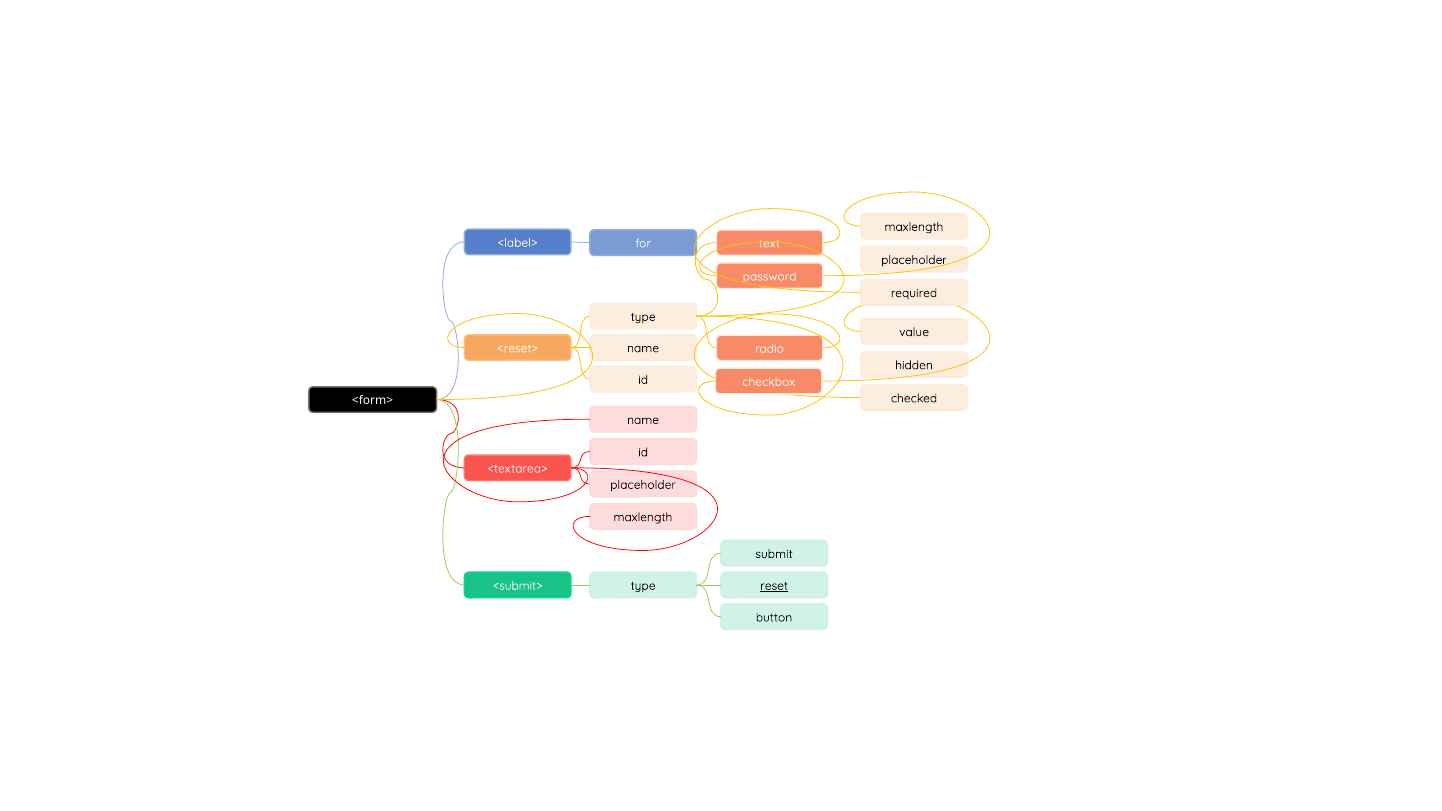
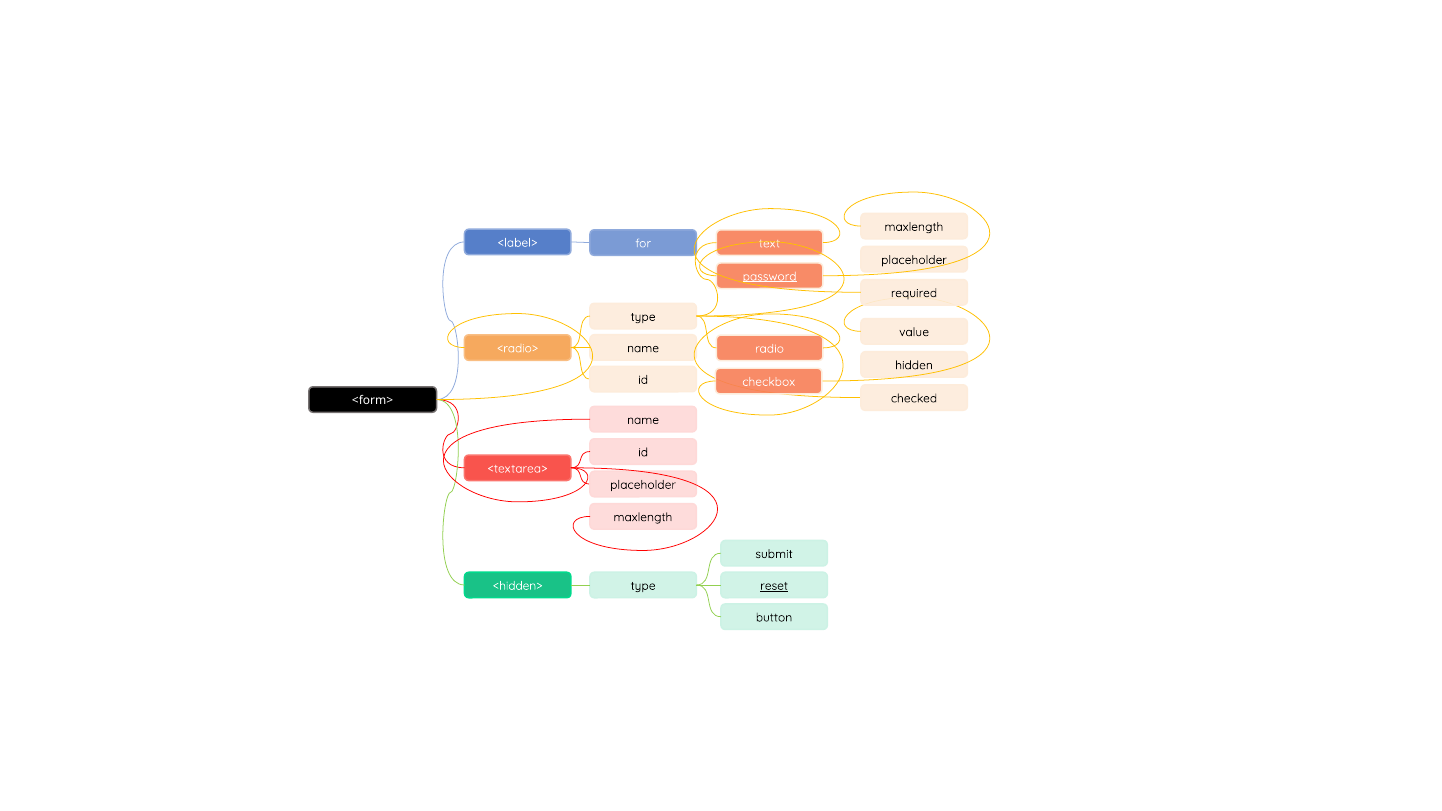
password underline: none -> present
<reset>: <reset> -> <radio>
<submit>: <submit> -> <hidden>
